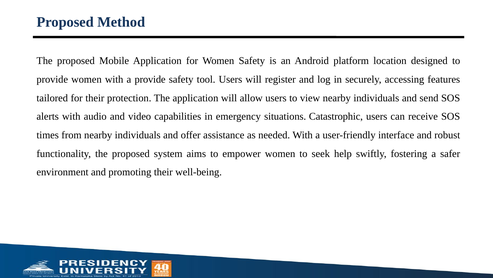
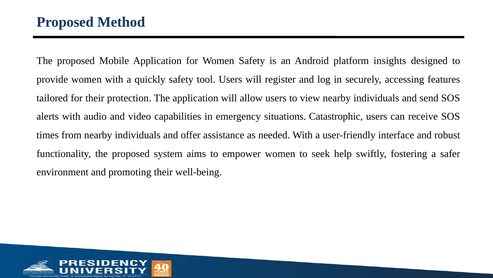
location: location -> insights
a provide: provide -> quickly
